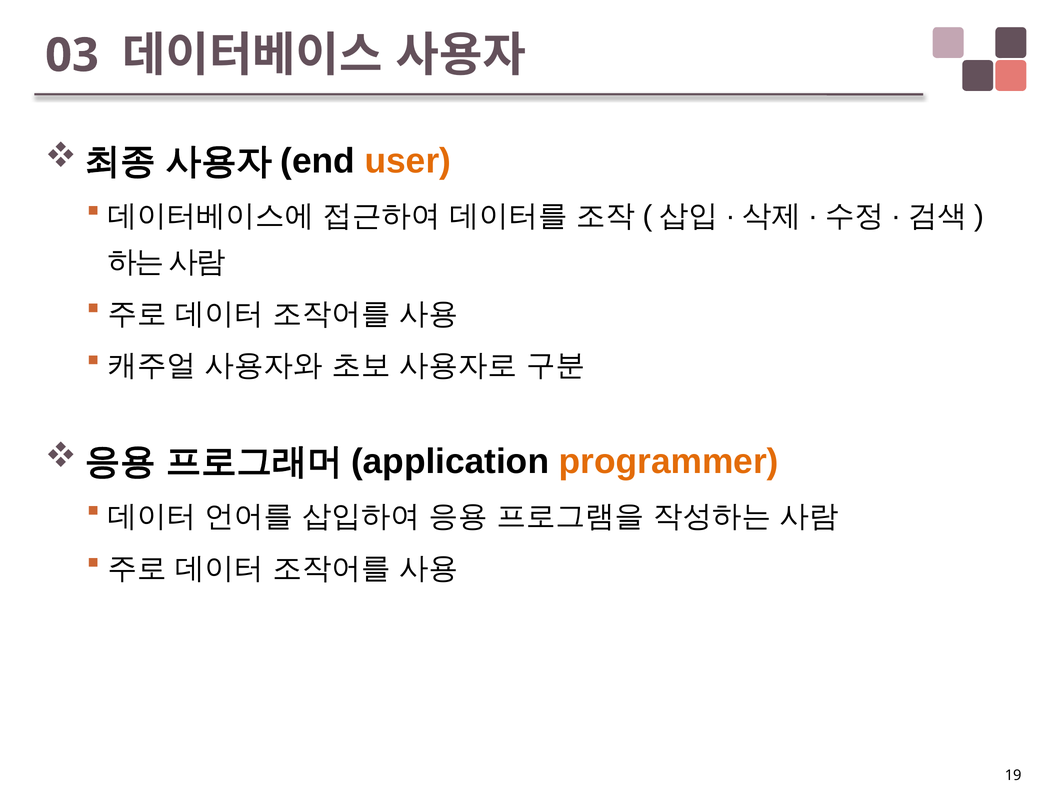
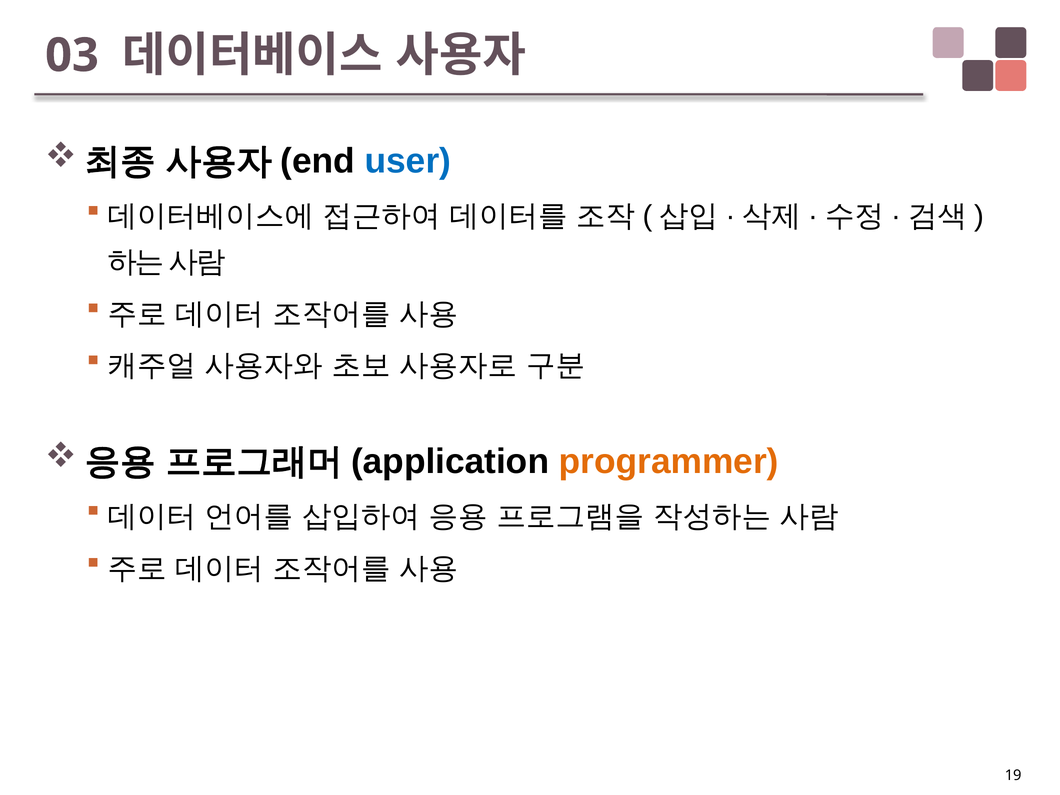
user colour: orange -> blue
